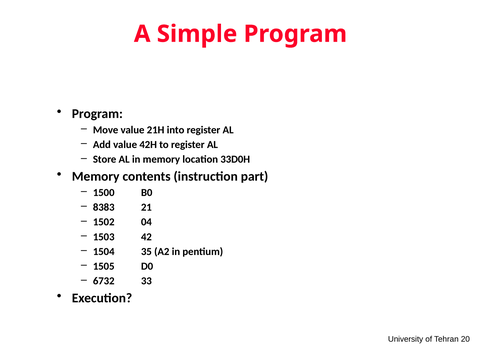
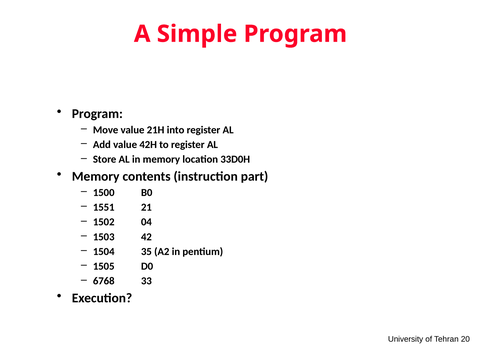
8383: 8383 -> 1551
6732: 6732 -> 6768
